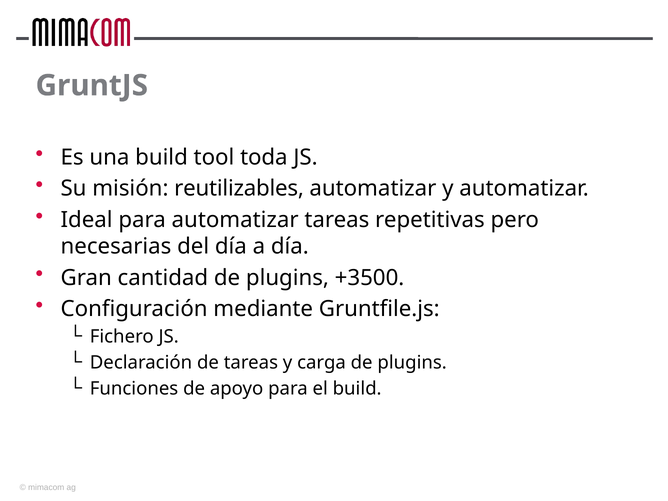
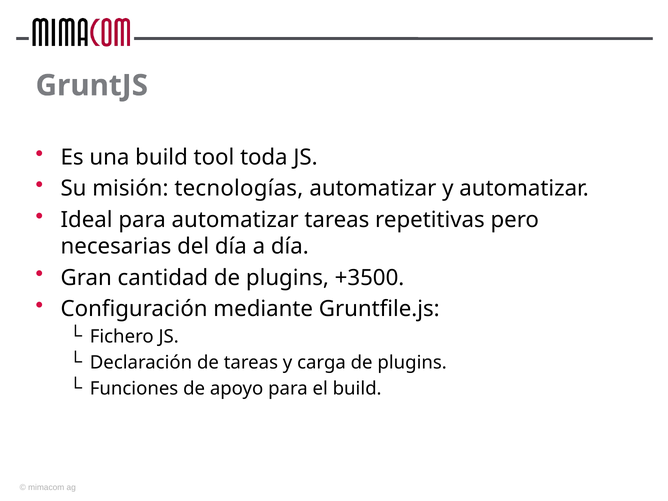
reutilizables: reutilizables -> tecnologías
